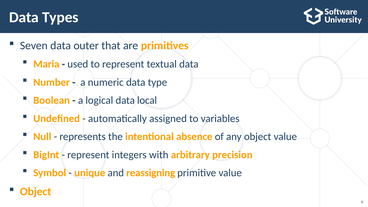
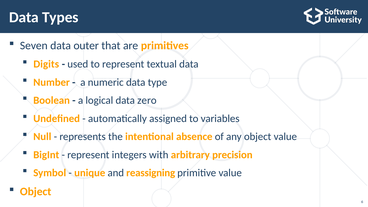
Maria: Maria -> Digits
local: local -> zero
